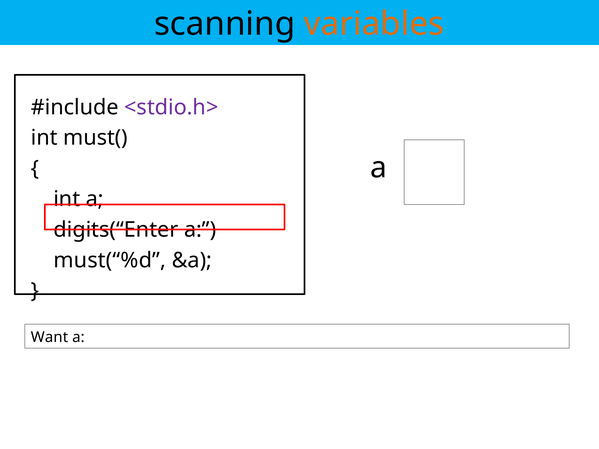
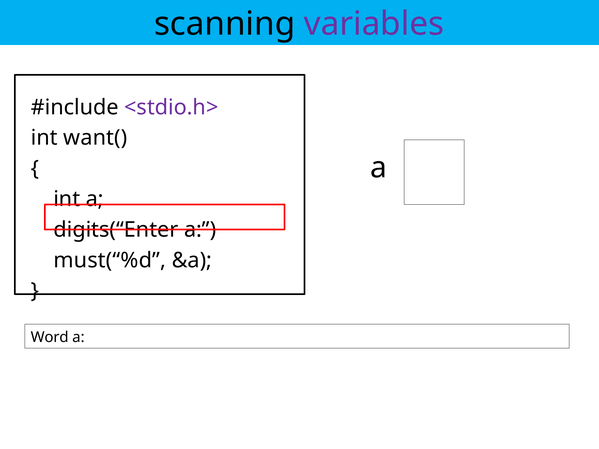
variables colour: orange -> purple
must(: must( -> want(
Want: Want -> Word
